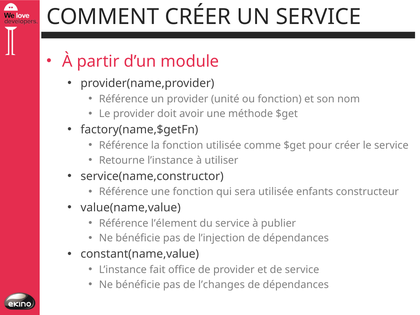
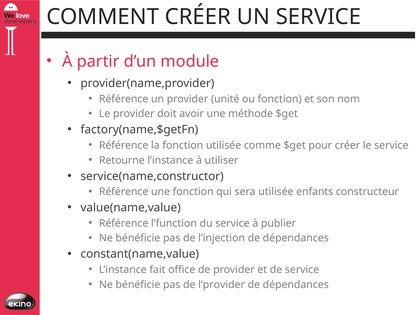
l’élement: l’élement -> l’function
l’changes: l’changes -> l’provider
